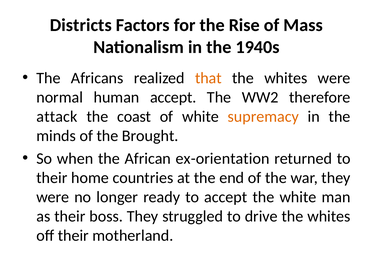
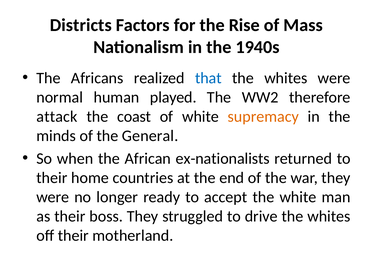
that colour: orange -> blue
human accept: accept -> played
Brought: Brought -> General
ex-orientation: ex-orientation -> ex-nationalists
